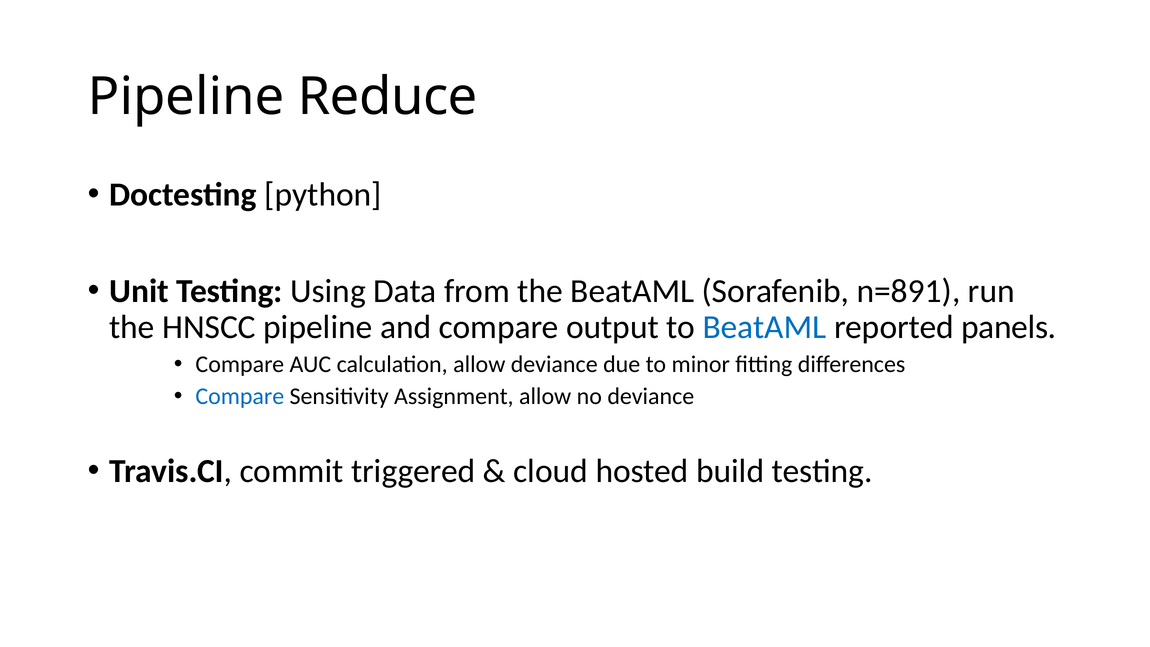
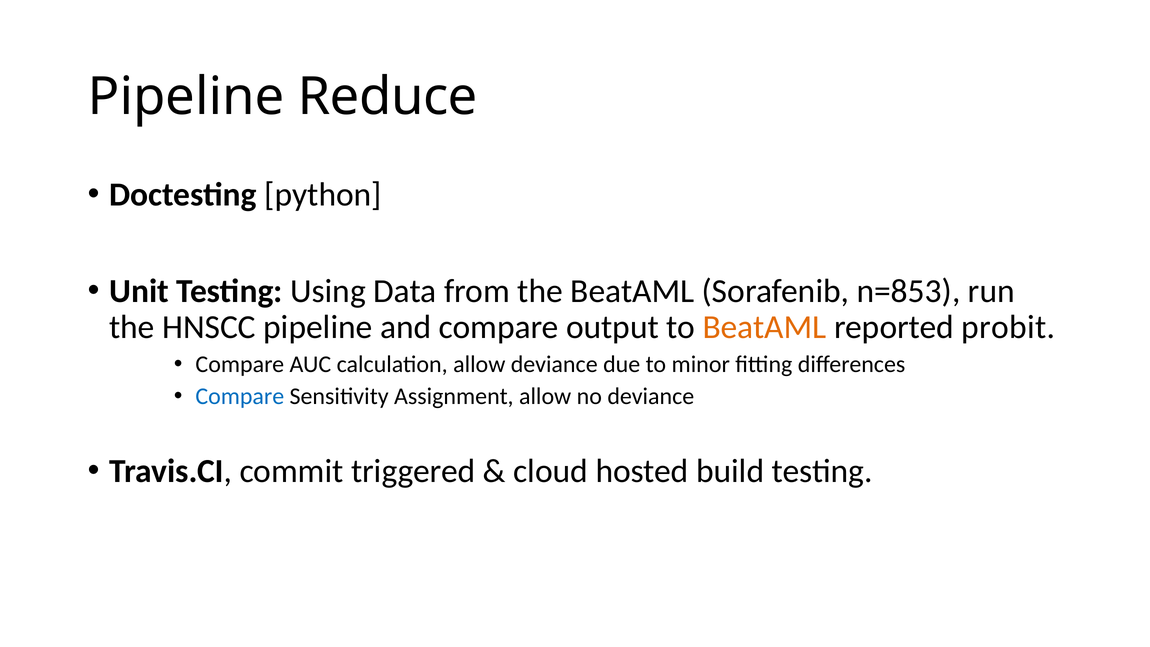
n=891: n=891 -> n=853
BeatAML at (765, 327) colour: blue -> orange
panels: panels -> probit
